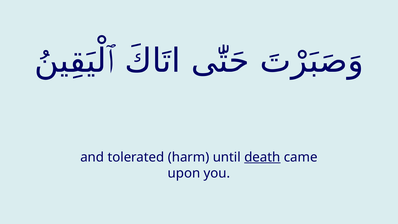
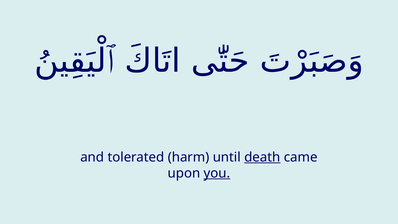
you underline: none -> present
